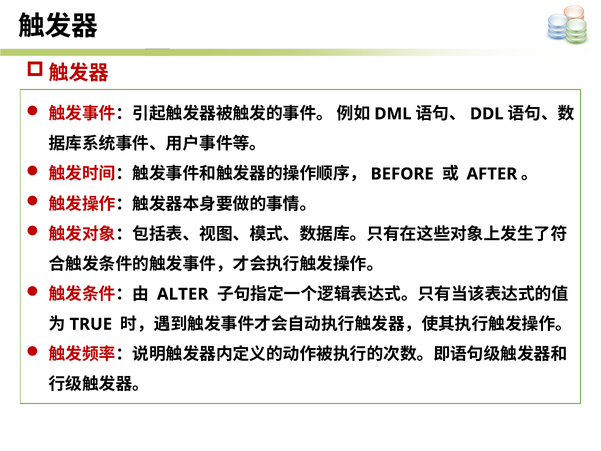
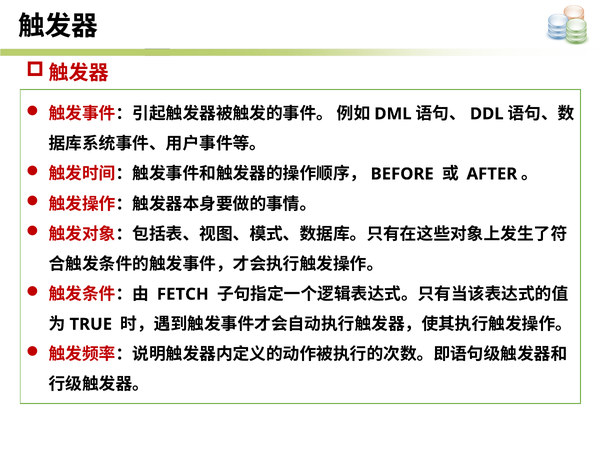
ALTER: ALTER -> FETCH
